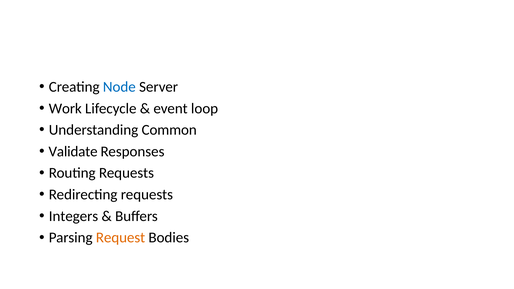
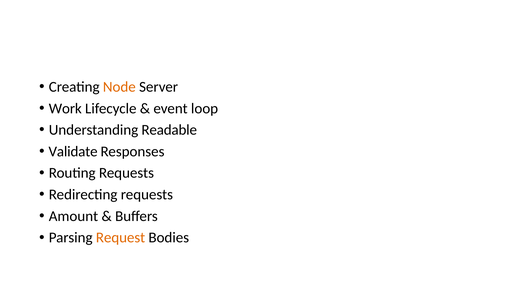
Node colour: blue -> orange
Common: Common -> Readable
Integers: Integers -> Amount
